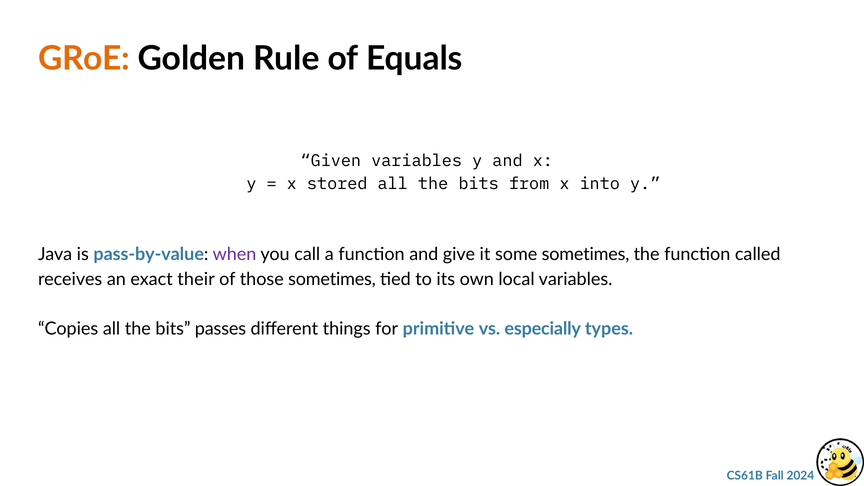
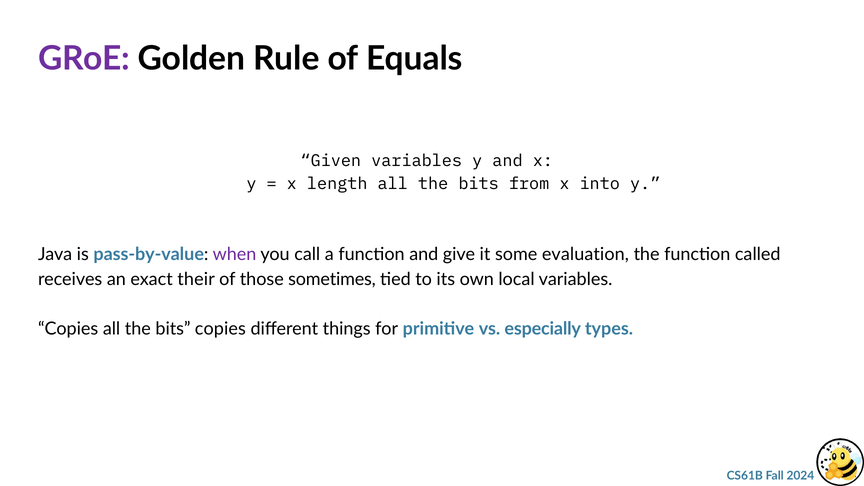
GRoE colour: orange -> purple
stored: stored -> length
some sometimes: sometimes -> evaluation
bits passes: passes -> copies
